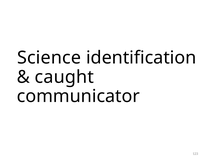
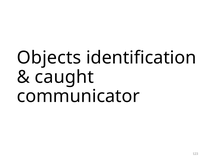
Science: Science -> Objects
